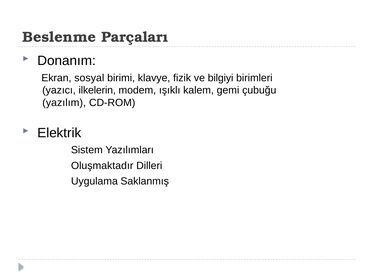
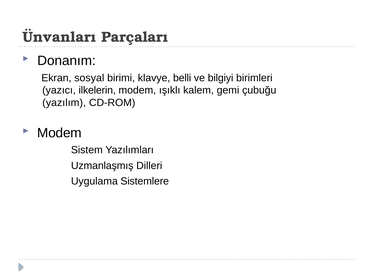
Beslenme: Beslenme -> Ünvanları
fizik: fizik -> belli
Elektrik at (59, 133): Elektrik -> Modem
Oluşmaktadır: Oluşmaktadır -> Uzmanlaşmış
Saklanmış: Saklanmış -> Sistemlere
